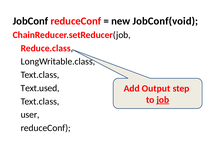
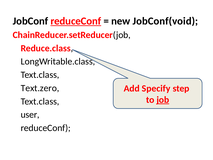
reduceConf at (76, 21) underline: none -> present
Text.used: Text.used -> Text.zero
Output: Output -> Specify
